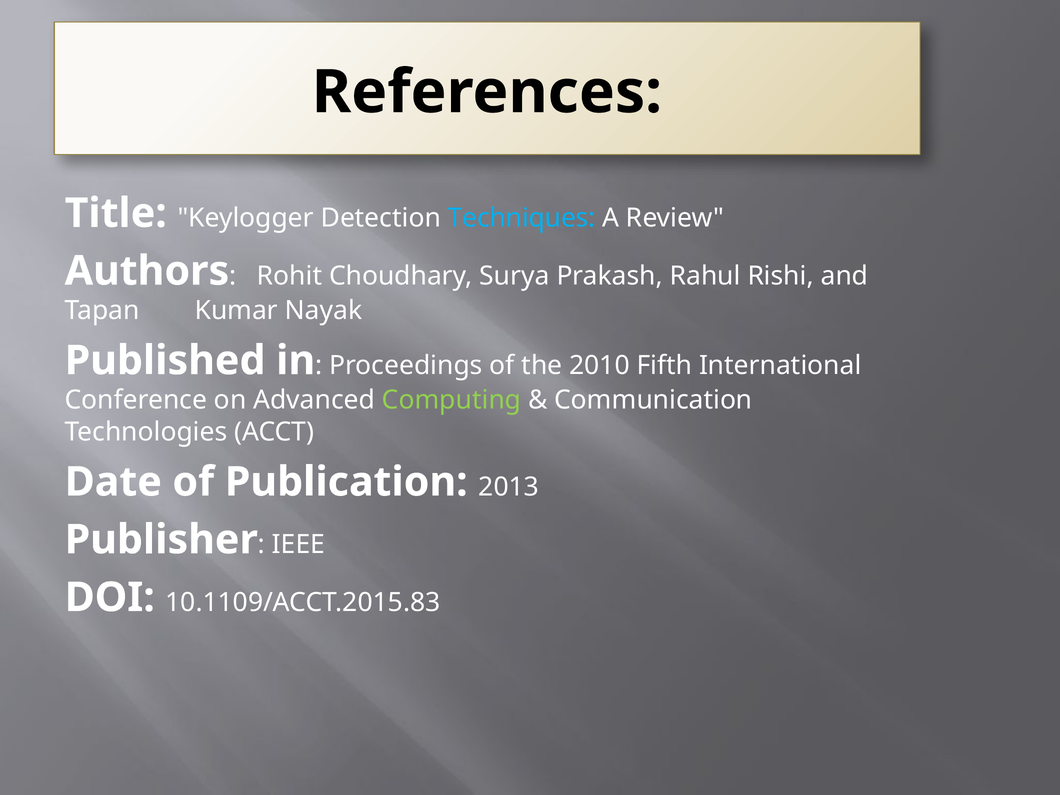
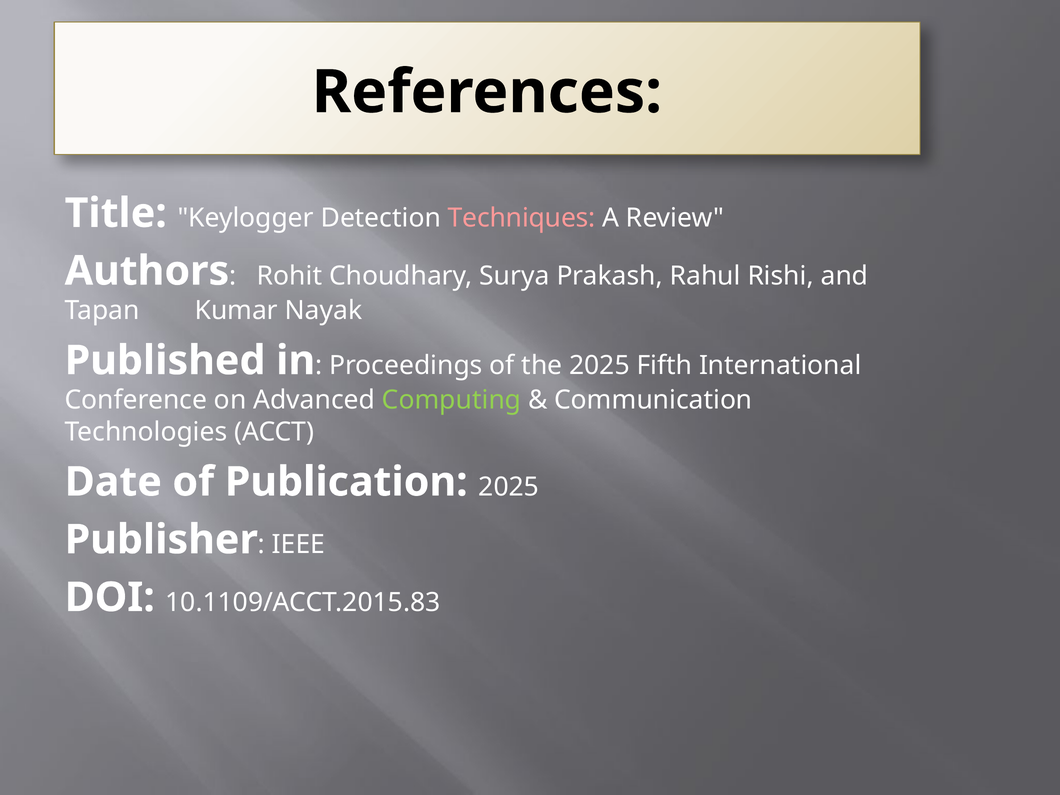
Techniques colour: light blue -> pink
the 2010: 2010 -> 2025
Publication 2013: 2013 -> 2025
